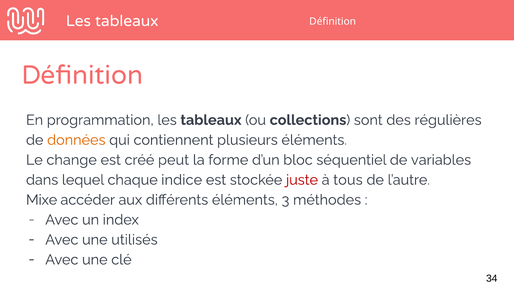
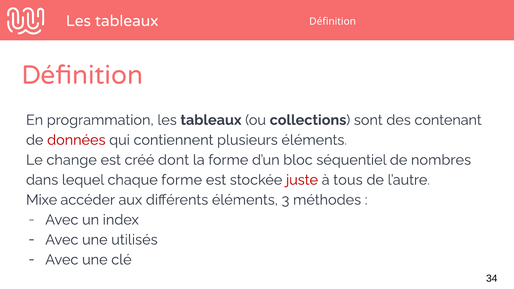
régulières: régulières -> contenant
données colour: orange -> red
peut: peut -> dont
variables: variables -> nombres
chaque indice: indice -> forme
